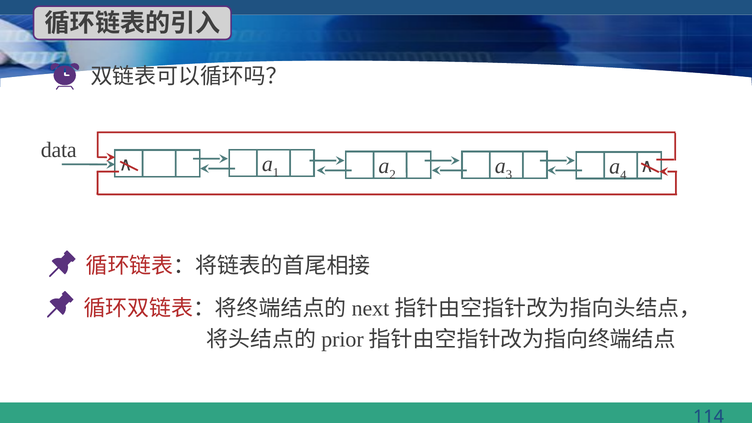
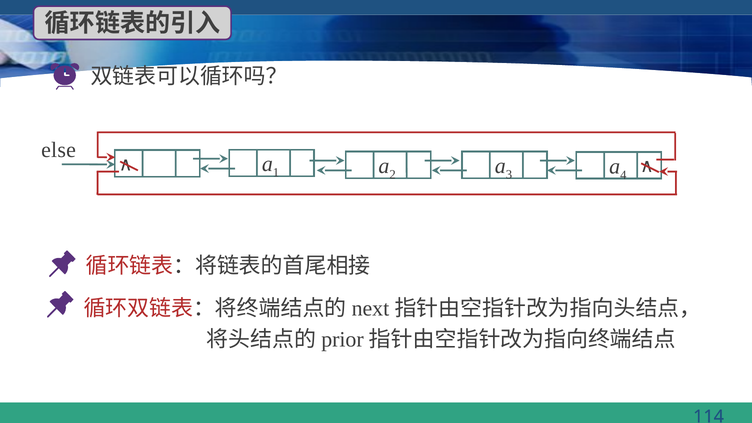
data: data -> else
